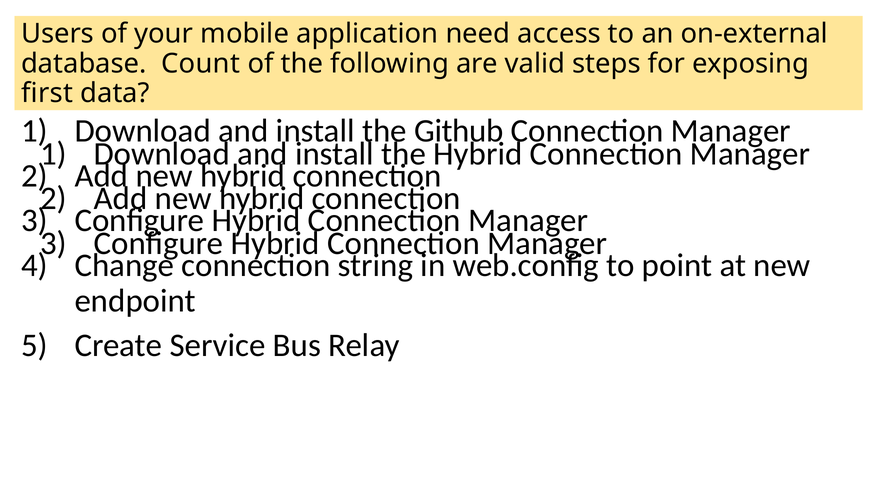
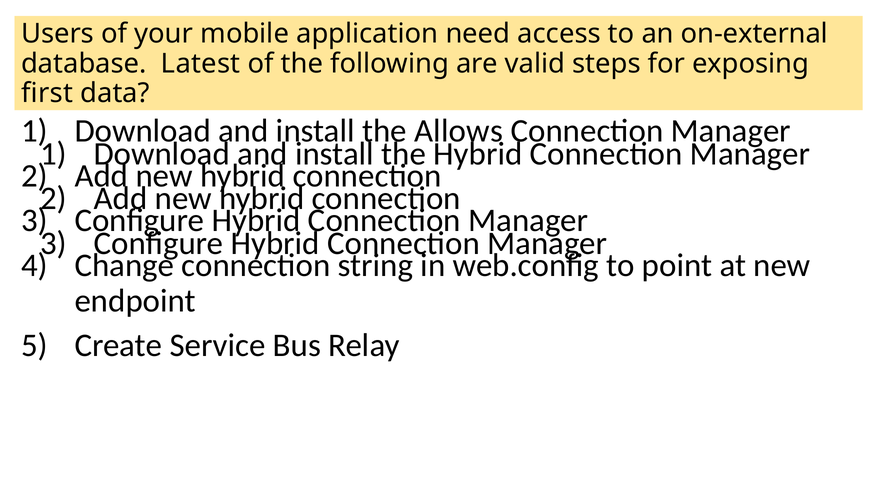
Count: Count -> Latest
Github: Github -> Allows
